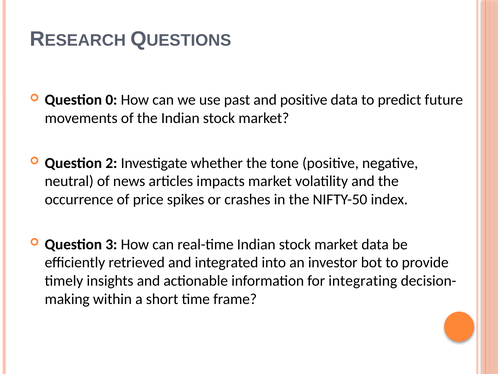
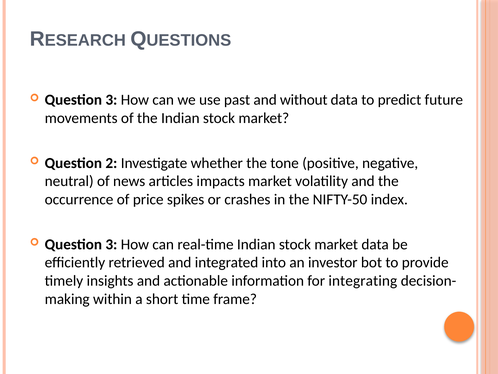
0 at (111, 100): 0 -> 3
and positive: positive -> without
